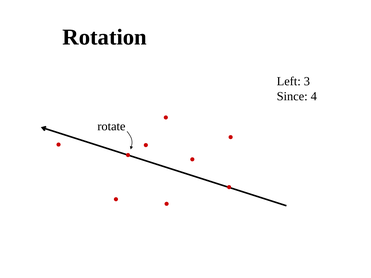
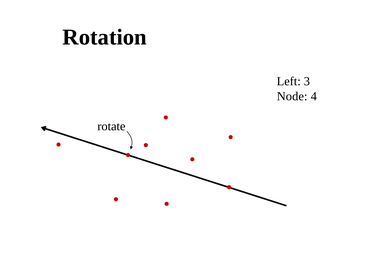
Since: Since -> Node
